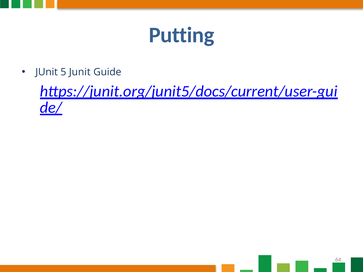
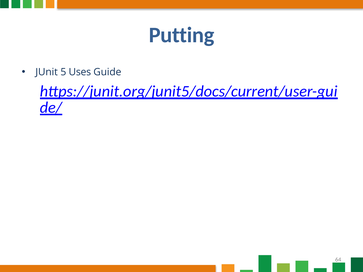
5 Junit: Junit -> Uses
